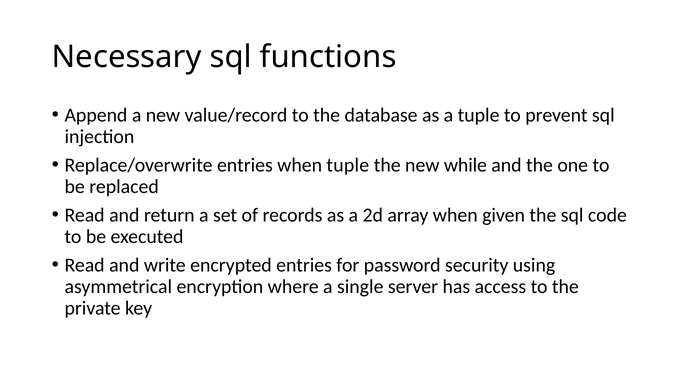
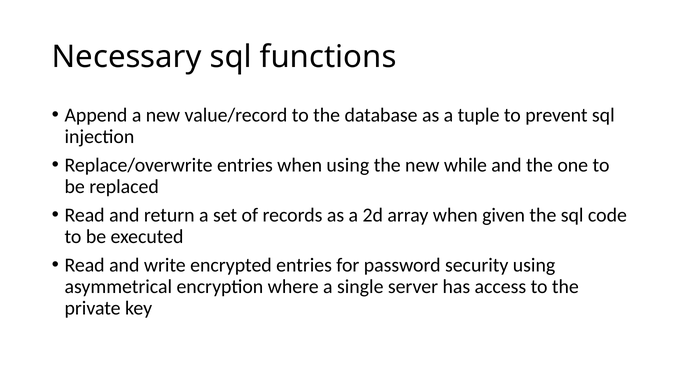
when tuple: tuple -> using
